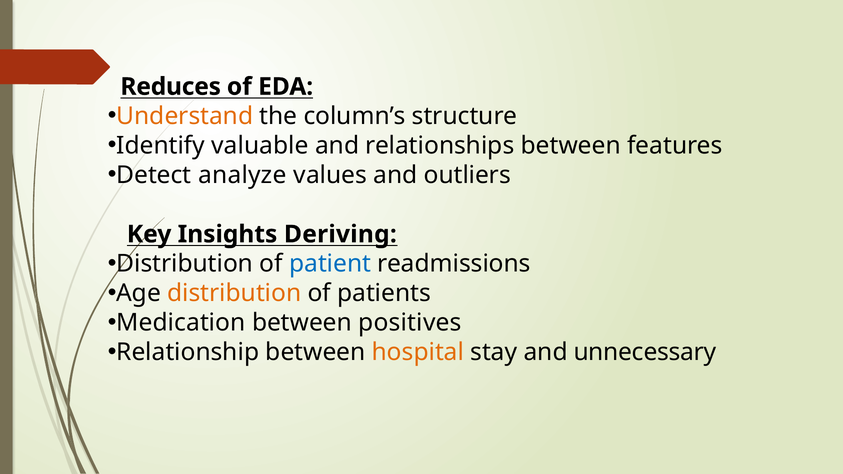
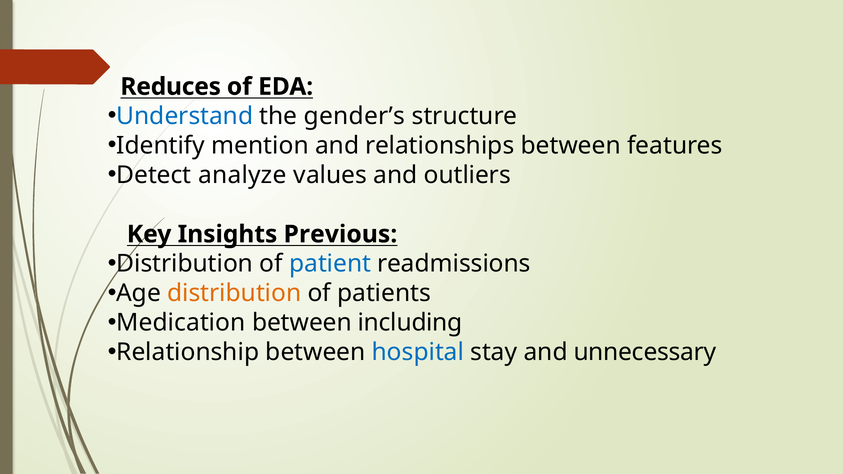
Understand colour: orange -> blue
column’s: column’s -> gender’s
valuable: valuable -> mention
Deriving: Deriving -> Previous
positives: positives -> including
hospital colour: orange -> blue
